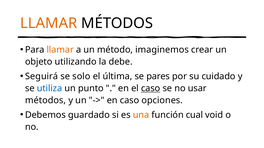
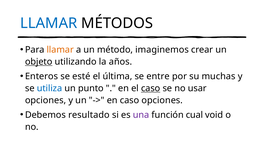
LLAMAR at (49, 23) colour: orange -> blue
objeto underline: none -> present
debe: debe -> años
Seguirá: Seguirá -> Enteros
solo: solo -> esté
pares: pares -> entre
cuidado: cuidado -> muchas
métodos at (46, 101): métodos -> opciones
guardado: guardado -> resultado
una colour: orange -> purple
